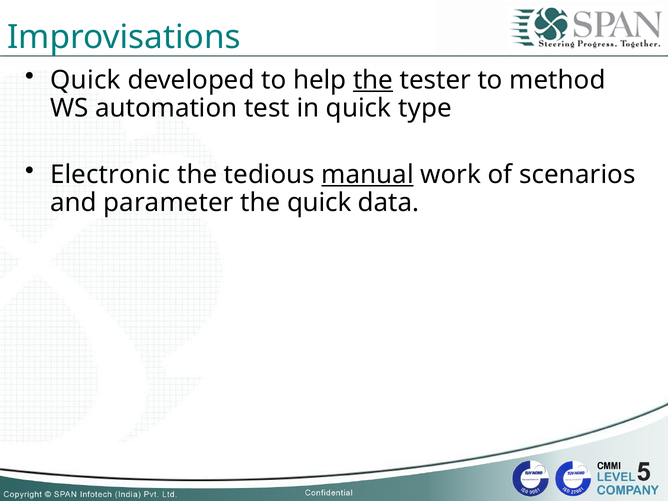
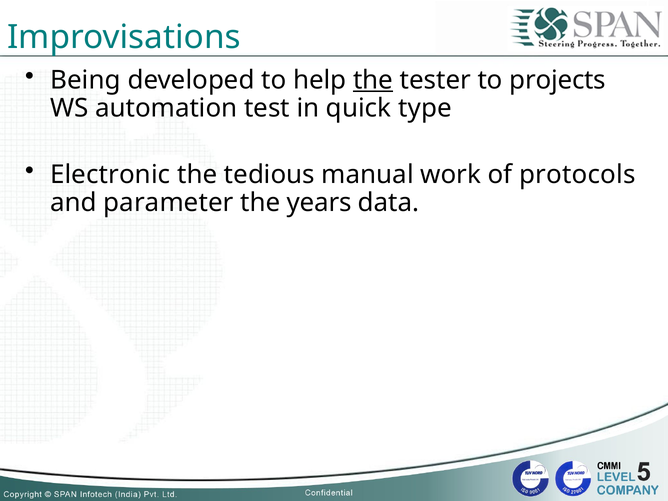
Quick at (85, 80): Quick -> Being
method: method -> projects
manual underline: present -> none
scenarios: scenarios -> protocols
the quick: quick -> years
